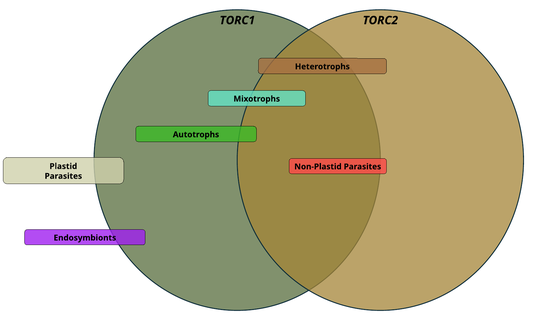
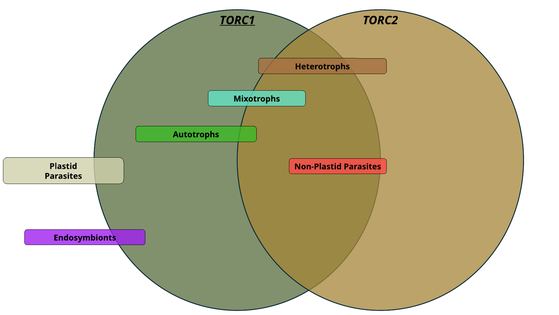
TORC1 underline: none -> present
